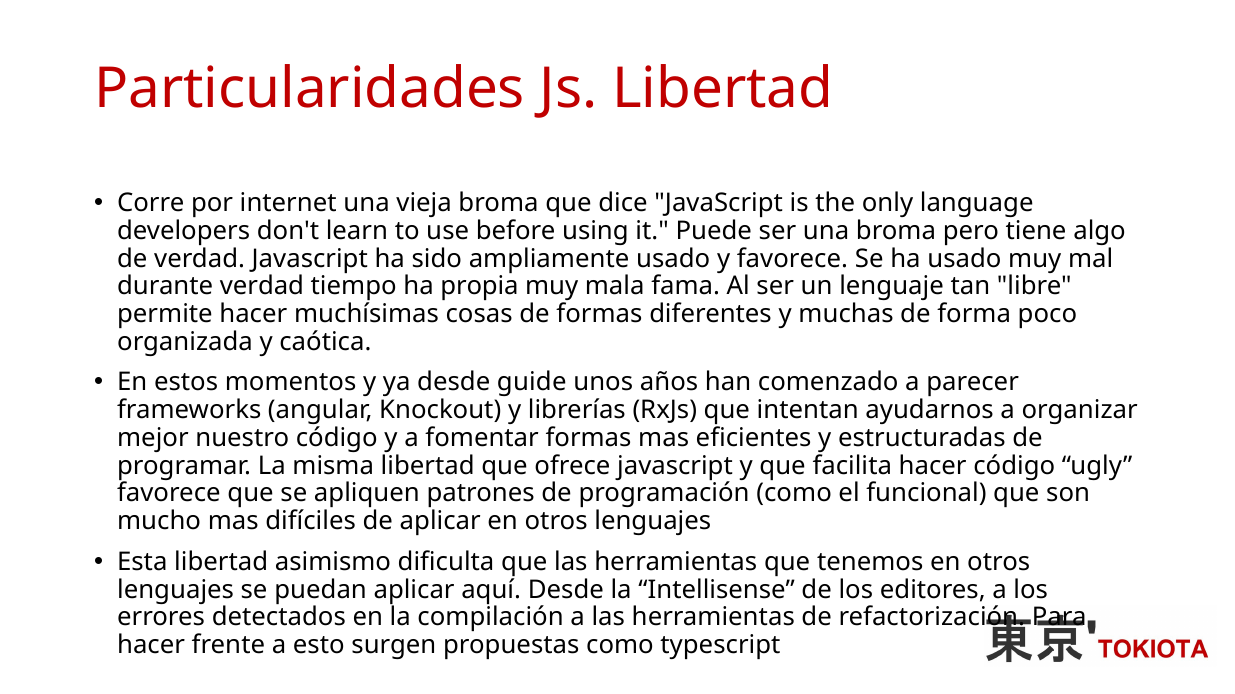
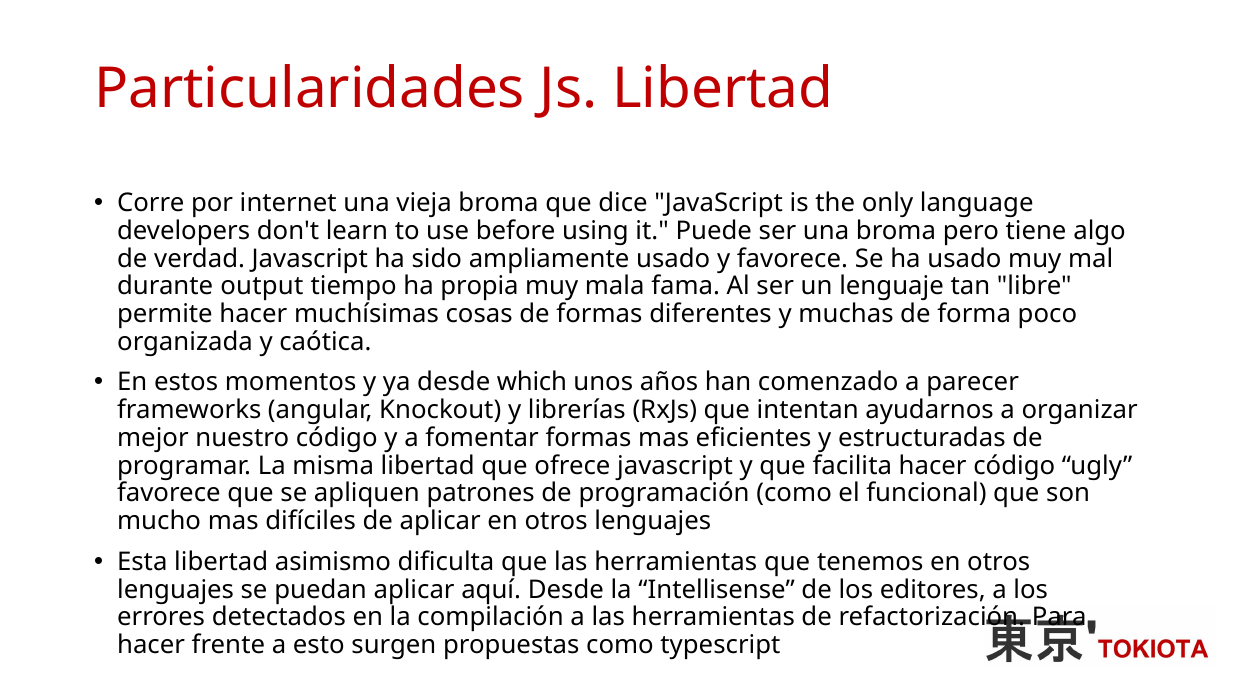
durante verdad: verdad -> output
guide: guide -> which
